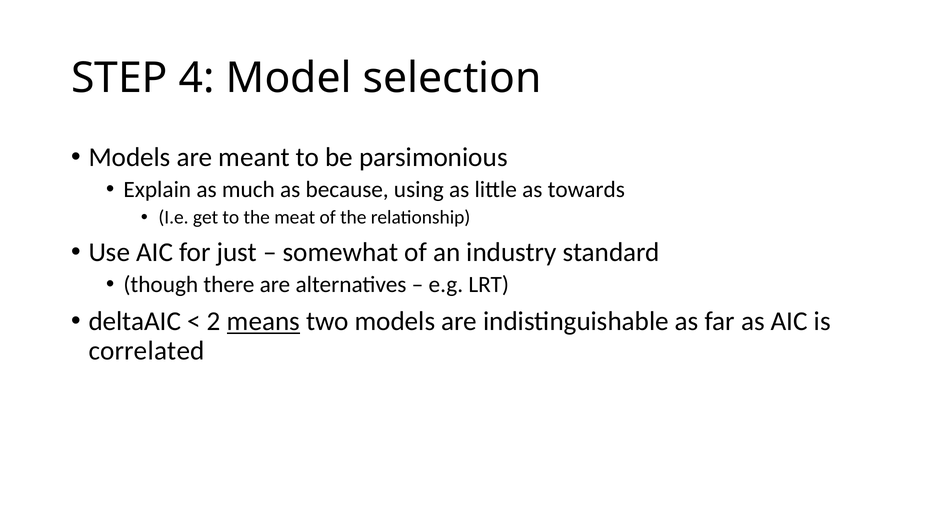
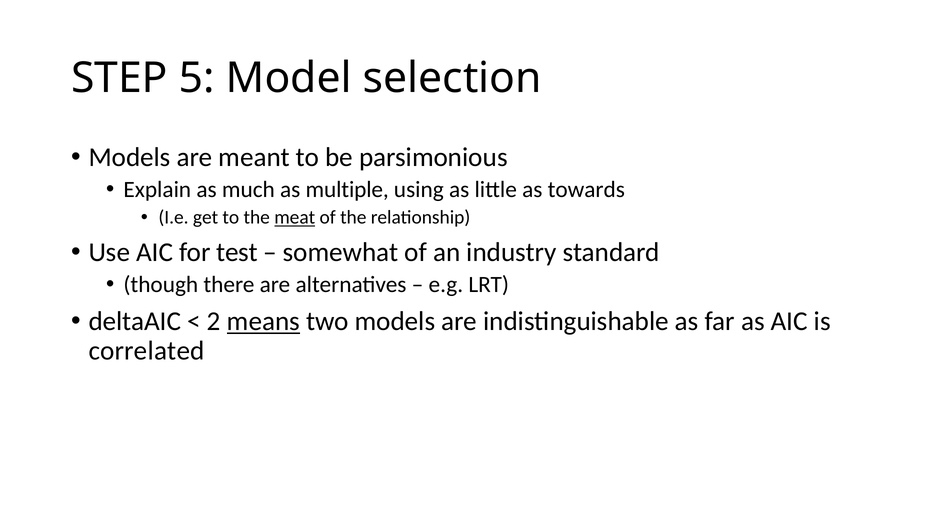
4: 4 -> 5
because: because -> multiple
meat underline: none -> present
just: just -> test
